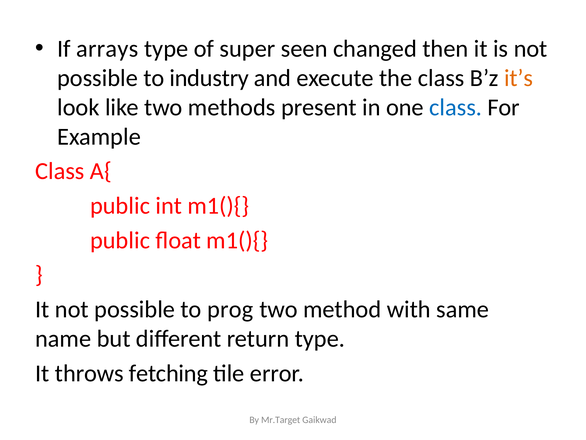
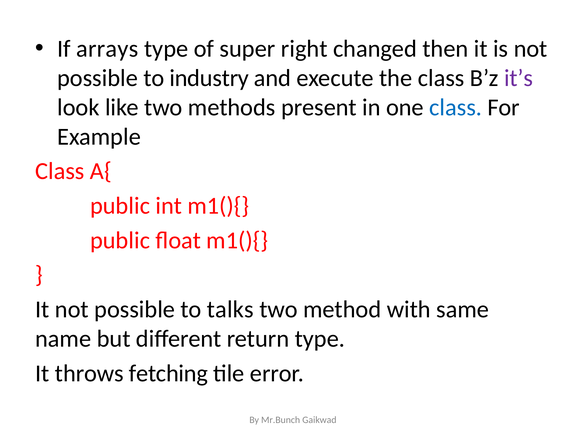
seen: seen -> right
it’s colour: orange -> purple
prog: prog -> talks
Mr.Target: Mr.Target -> Mr.Bunch
